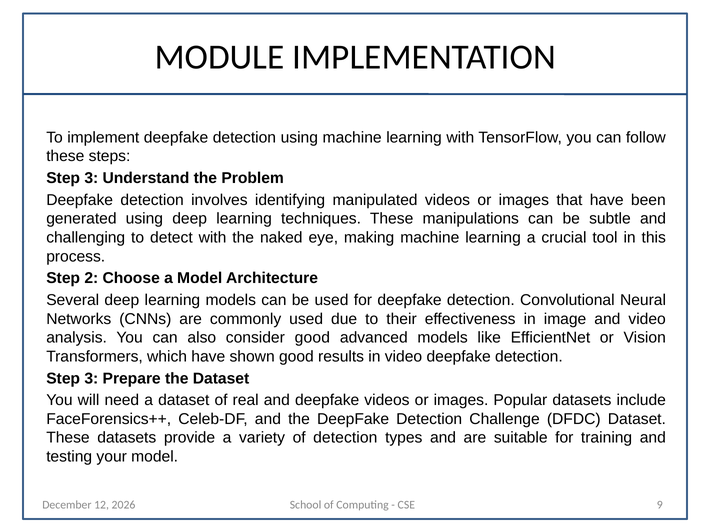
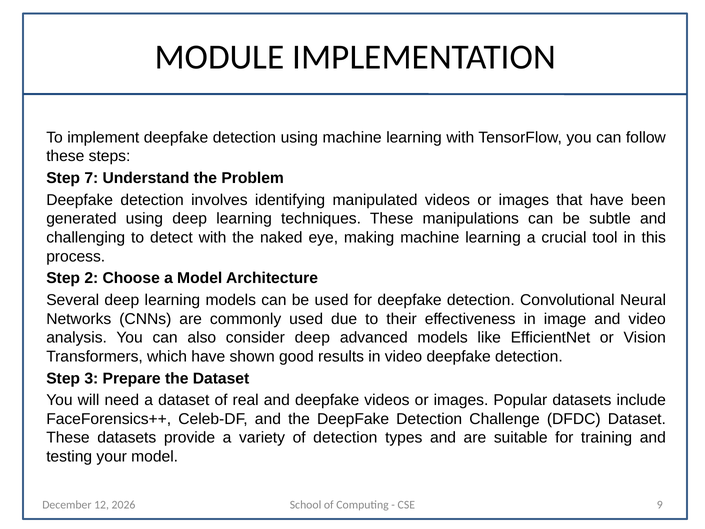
3 at (91, 178): 3 -> 7
consider good: good -> deep
